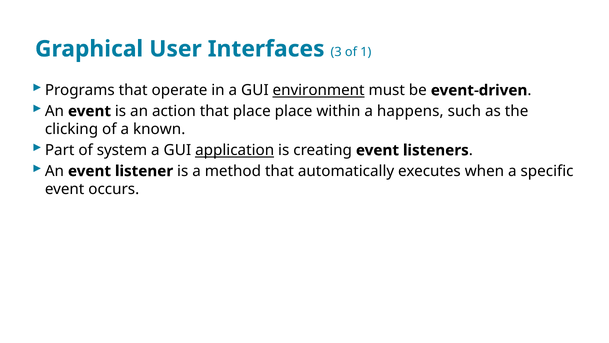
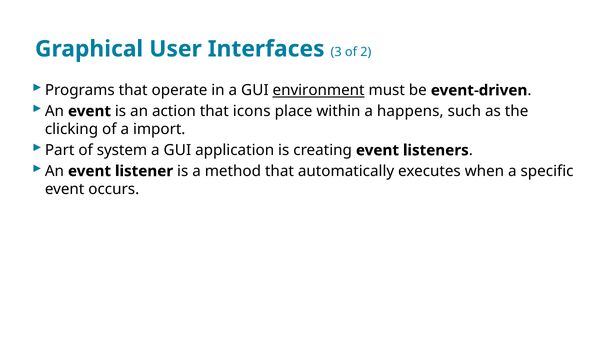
1: 1 -> 2
that place: place -> icons
known: known -> import
application underline: present -> none
